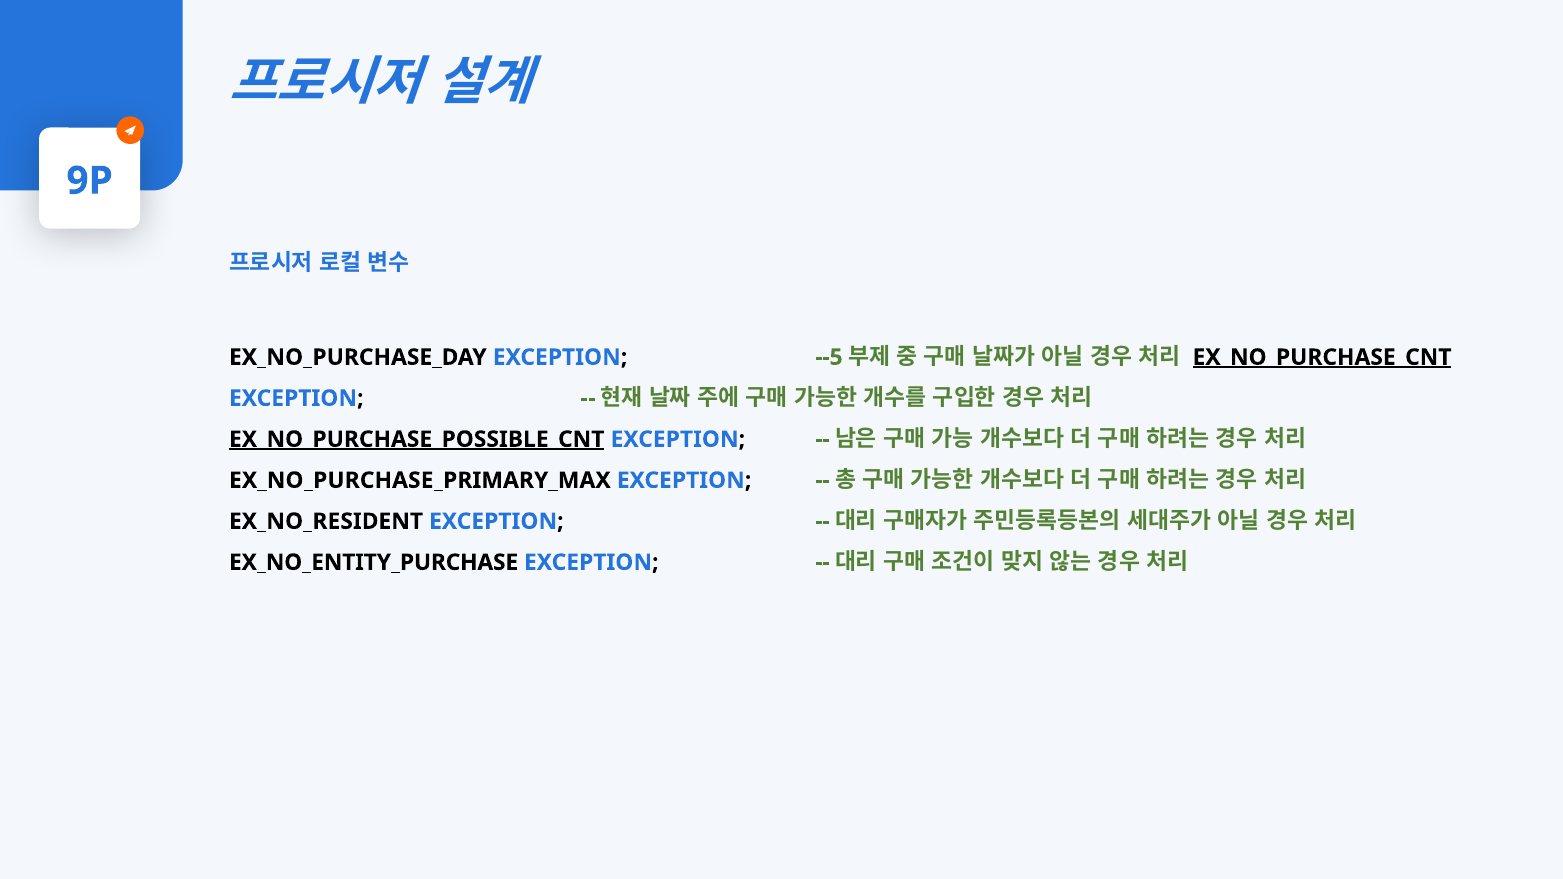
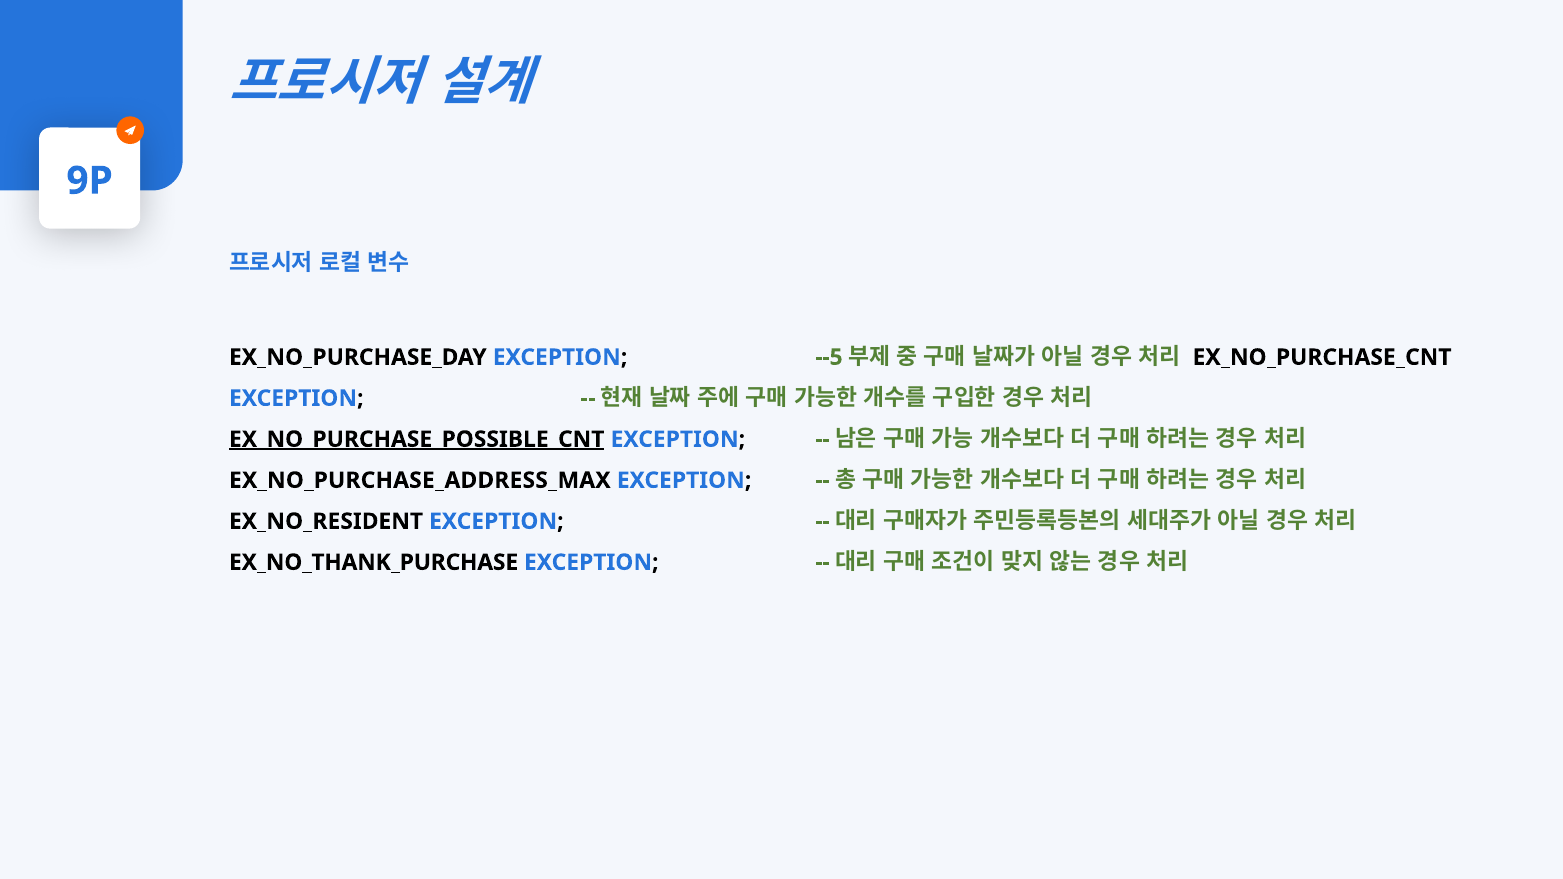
EX_NO_PURCHASE_CNT underline: present -> none
EX_NO_PURCHASE_PRIMARY_MAX: EX_NO_PURCHASE_PRIMARY_MAX -> EX_NO_PURCHASE_ADDRESS_MAX
EX_NO_ENTITY_PURCHASE: EX_NO_ENTITY_PURCHASE -> EX_NO_THANK_PURCHASE
